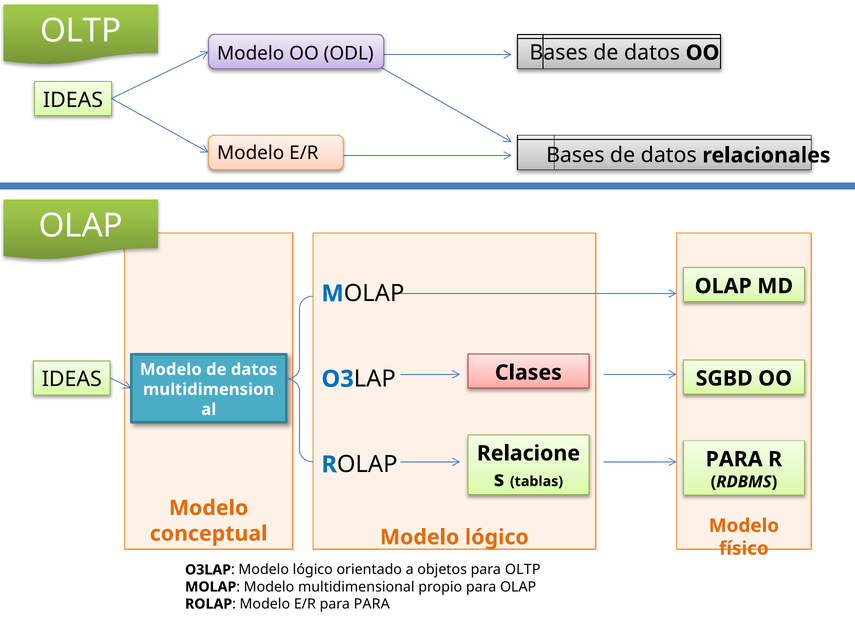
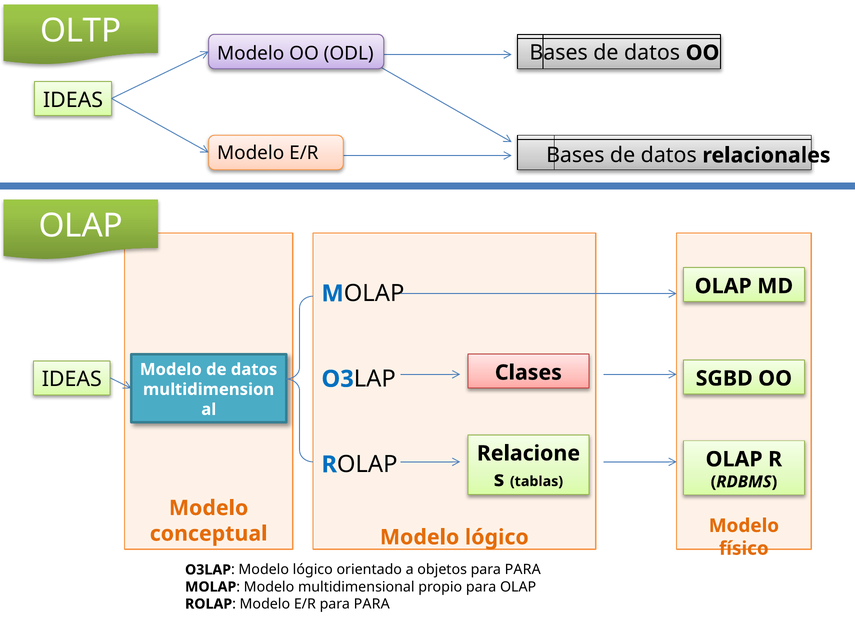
PARA at (734, 459): PARA -> OLAP
objetos para OLTP: OLTP -> PARA
